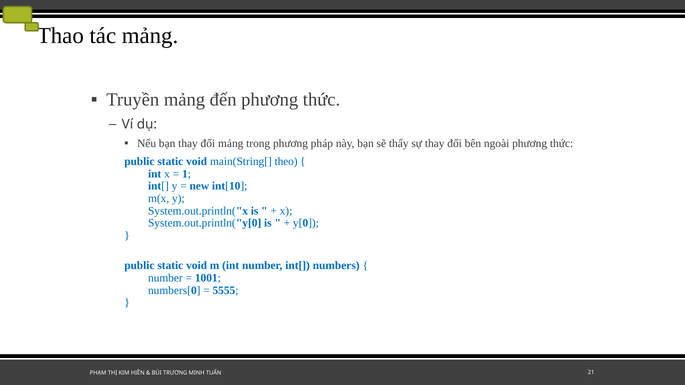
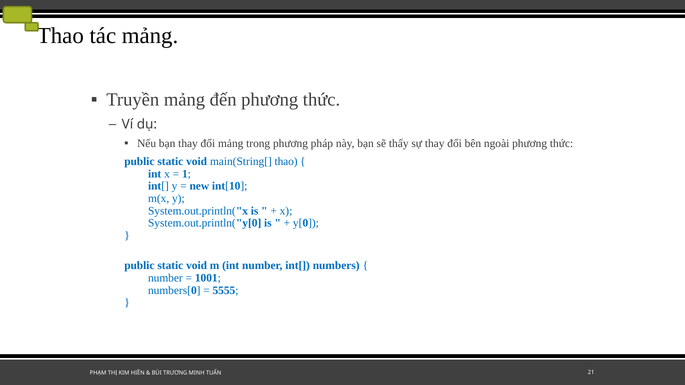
main(String[ theo: theo -> thao
